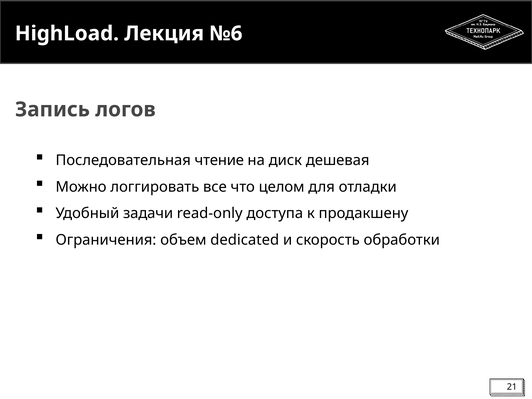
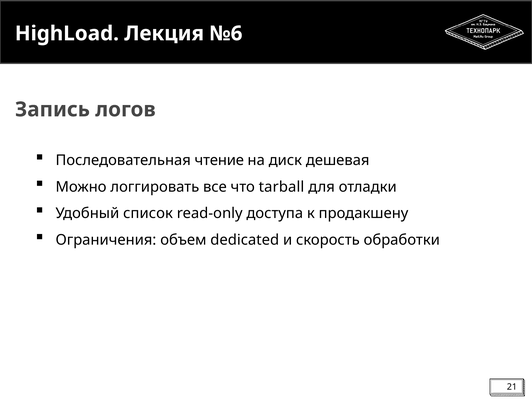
целом: целом -> tarball
задачи: задачи -> список
